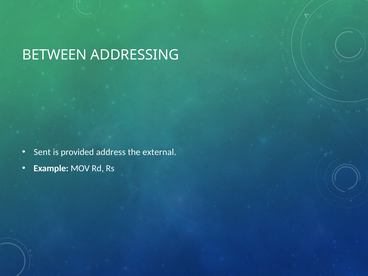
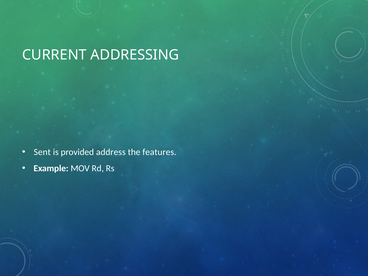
BETWEEN: BETWEEN -> CURRENT
external: external -> features
